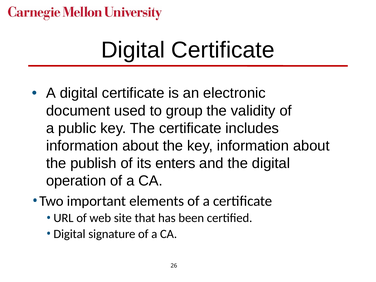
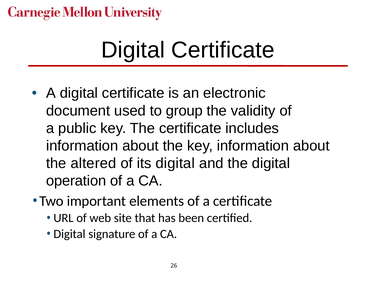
publish: publish -> altered
its enters: enters -> digital
